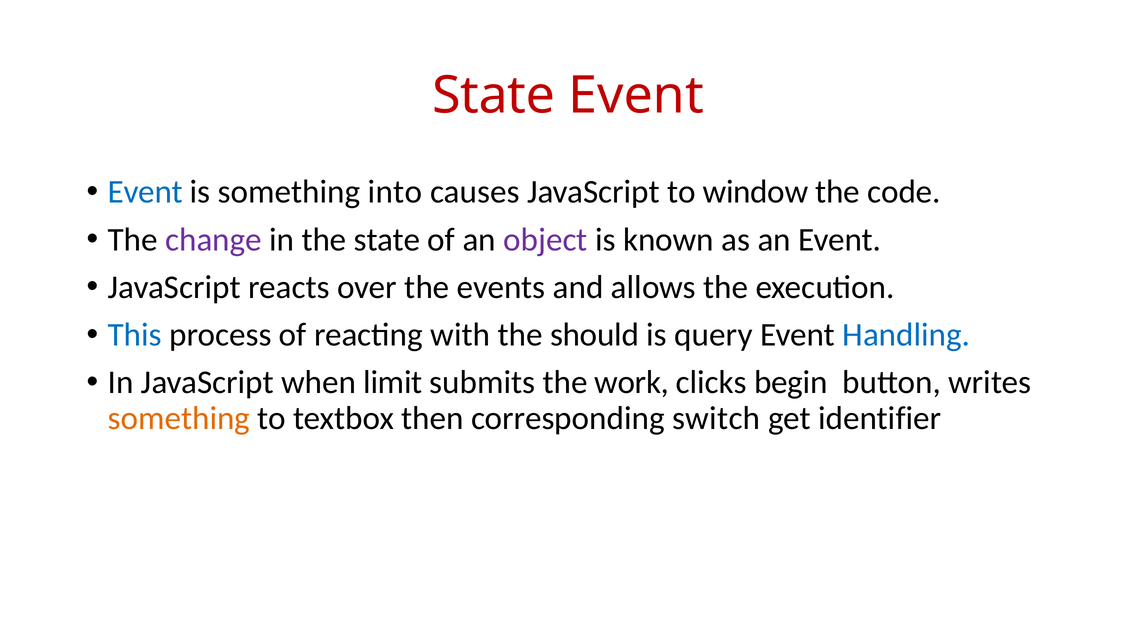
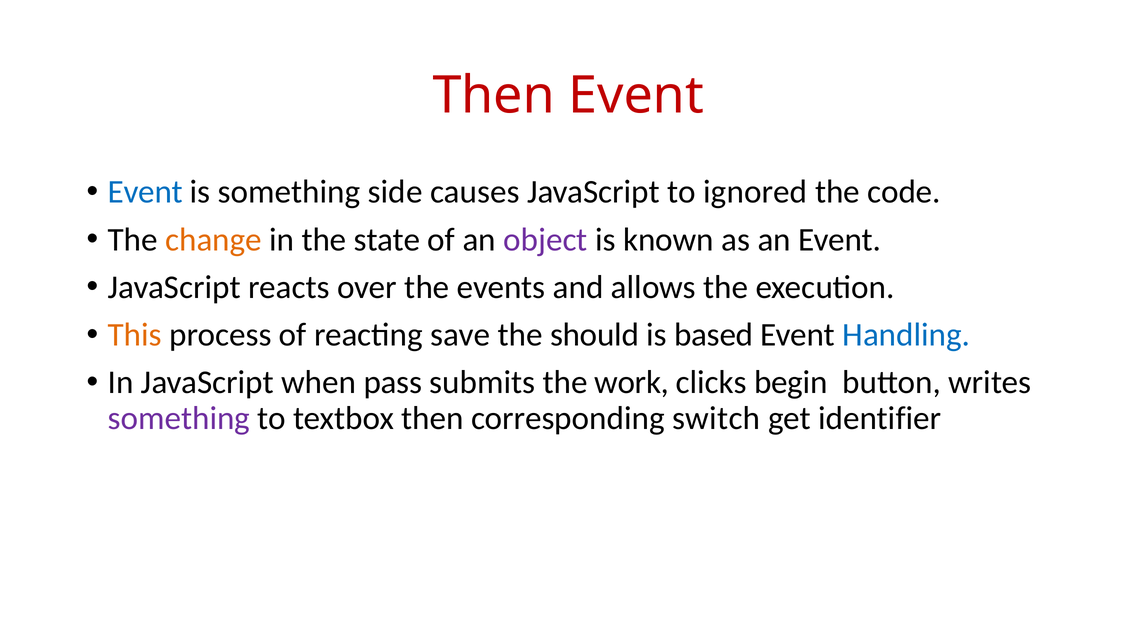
State at (494, 95): State -> Then
into: into -> side
window: window -> ignored
change colour: purple -> orange
This colour: blue -> orange
with: with -> save
query: query -> based
limit: limit -> pass
something at (179, 419) colour: orange -> purple
